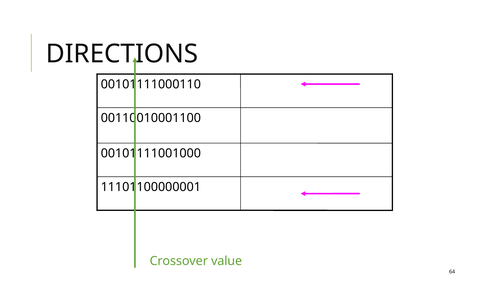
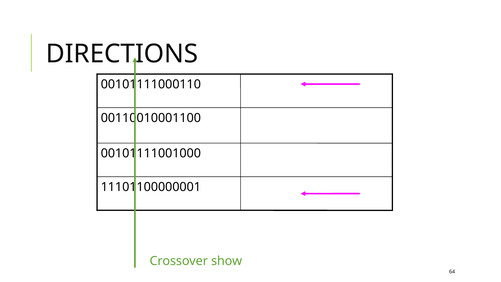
value: value -> show
